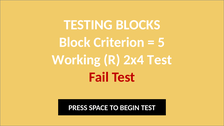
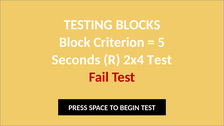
Working: Working -> Seconds
